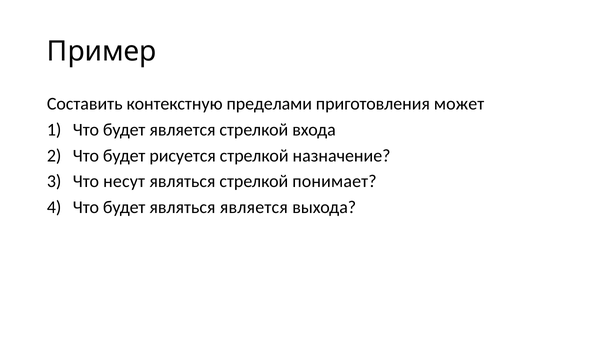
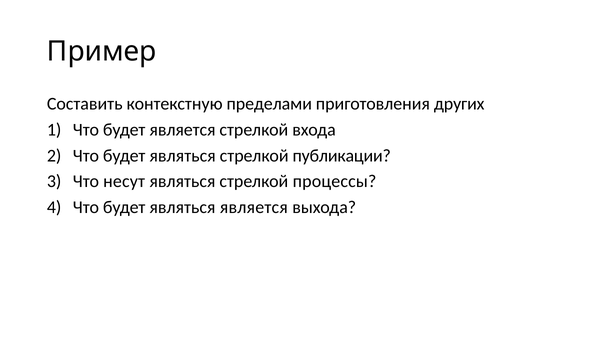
может: может -> других
рисуется at (183, 156): рисуется -> являться
назначение: назначение -> публикации
понимает: понимает -> процессы
